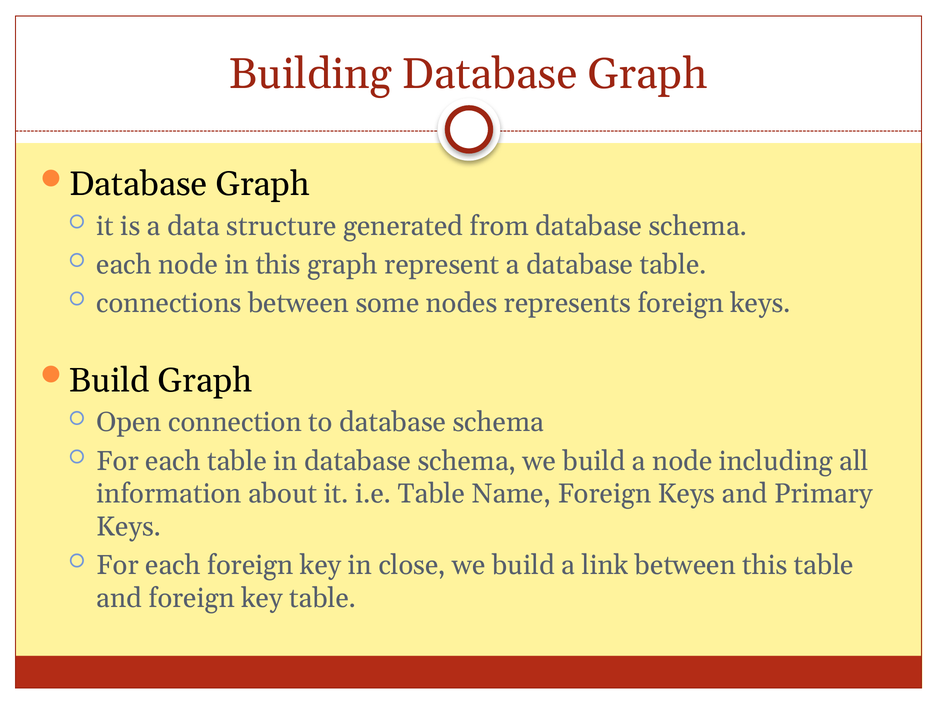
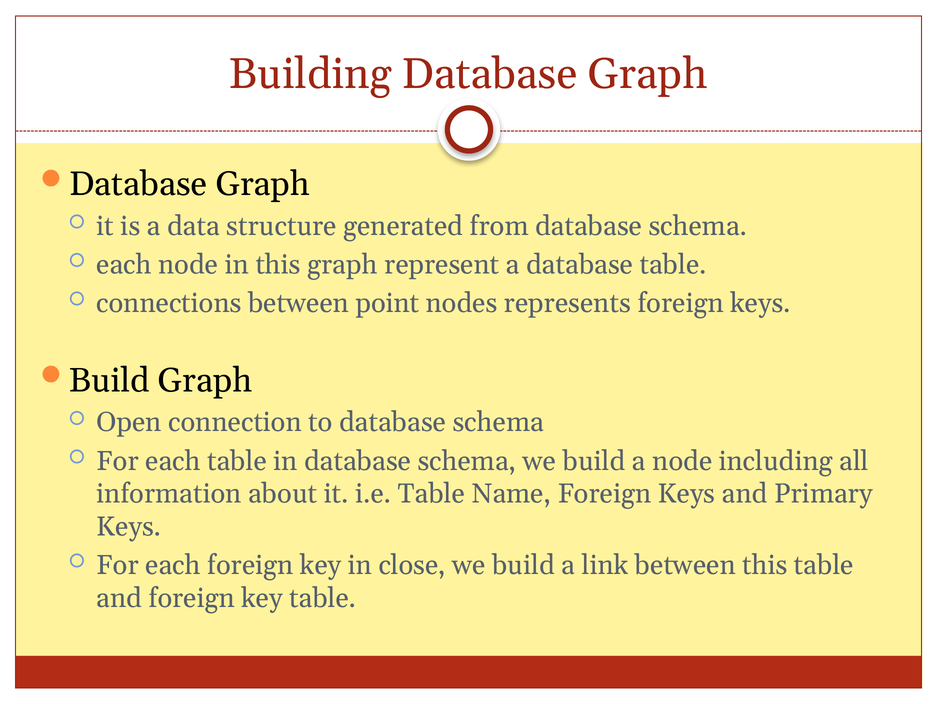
some: some -> point
